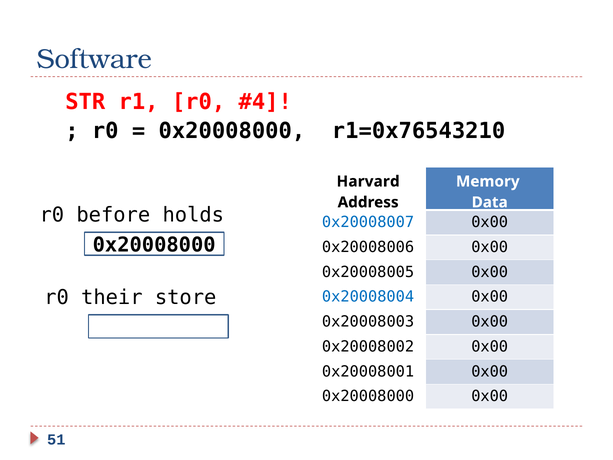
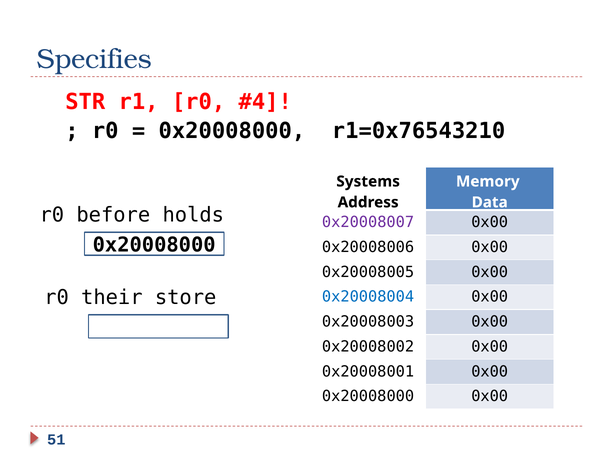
Software: Software -> Specifies
Harvard: Harvard -> Systems
0x20008007 colour: blue -> purple
